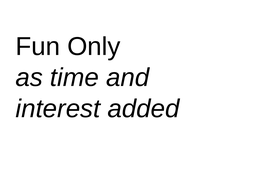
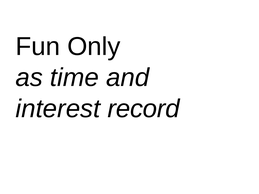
added: added -> record
